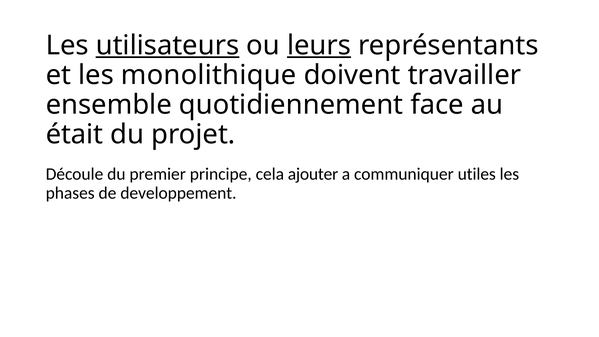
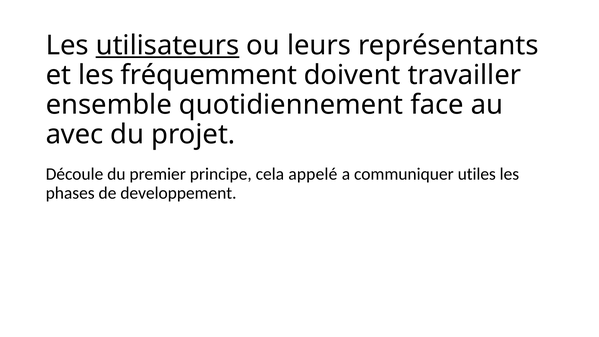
leurs underline: present -> none
monolithique: monolithique -> fréquemment
était: était -> avec
ajouter: ajouter -> appelé
